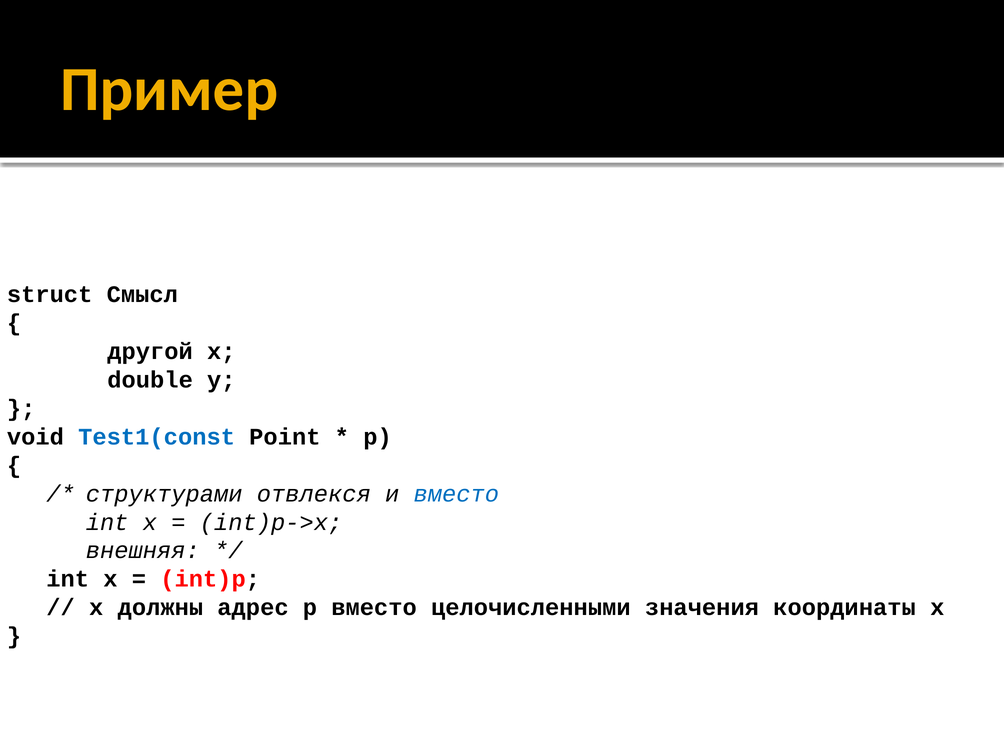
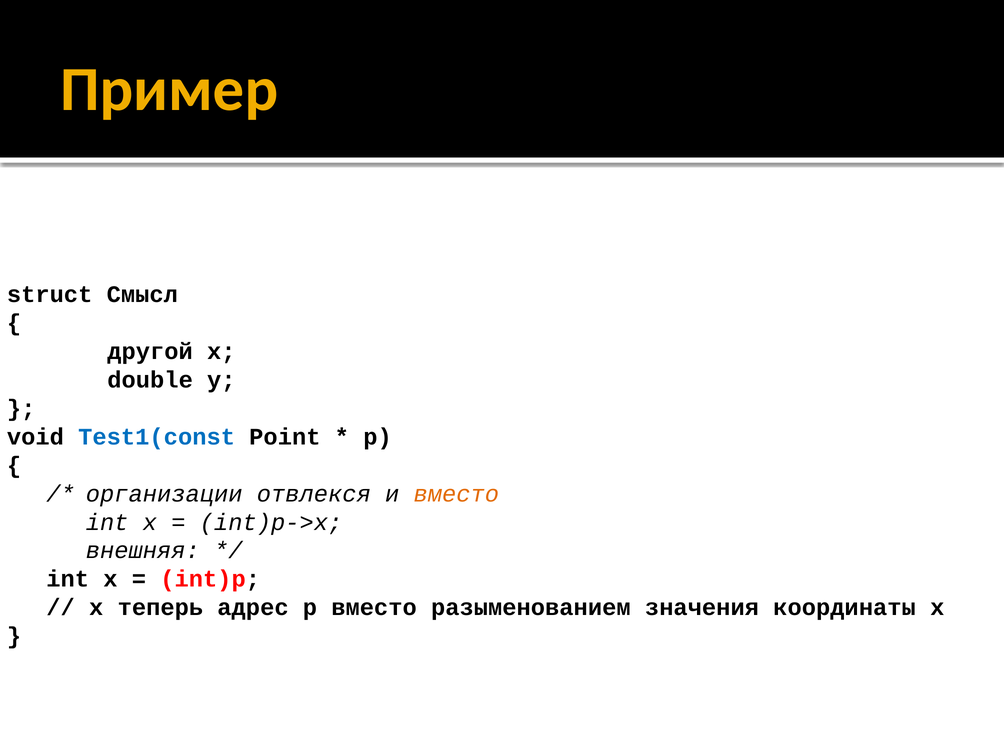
структурами: структурами -> организации
вместо at (456, 494) colour: blue -> orange
должны: должны -> теперь
целочисленными: целочисленными -> разыменованием
